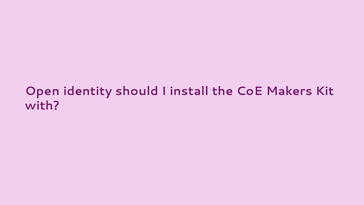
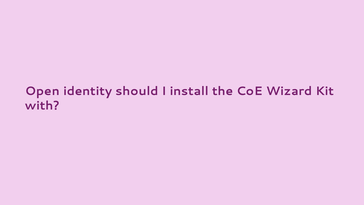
Makers: Makers -> Wizard
